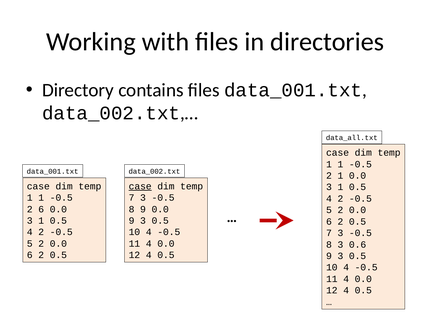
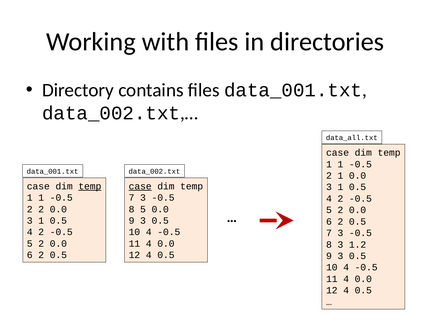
temp at (90, 186) underline: none -> present
2 6: 6 -> 2
8 9: 9 -> 5
0.6: 0.6 -> 1.2
